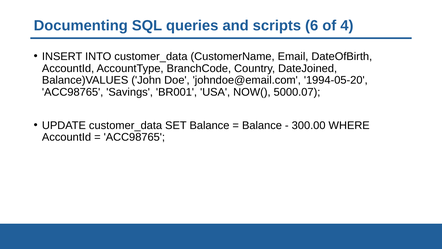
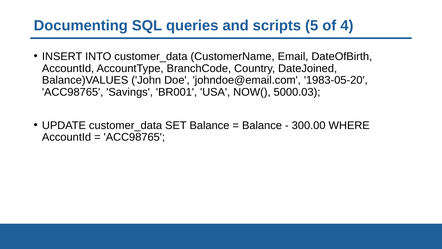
6: 6 -> 5
1994-05-20: 1994-05-20 -> 1983-05-20
5000.07: 5000.07 -> 5000.03
